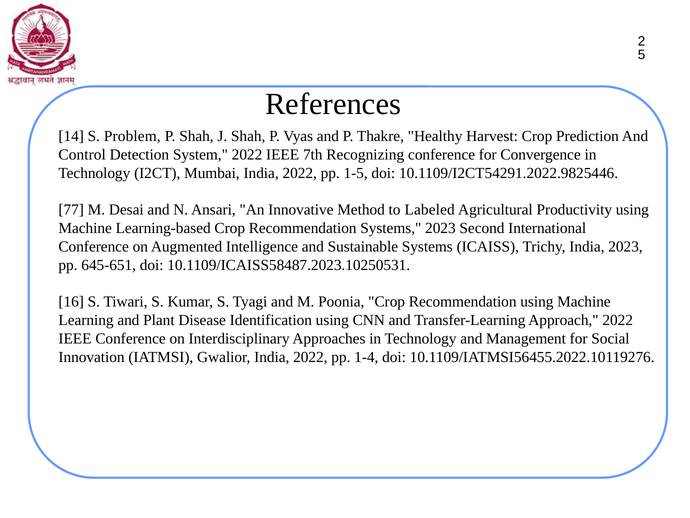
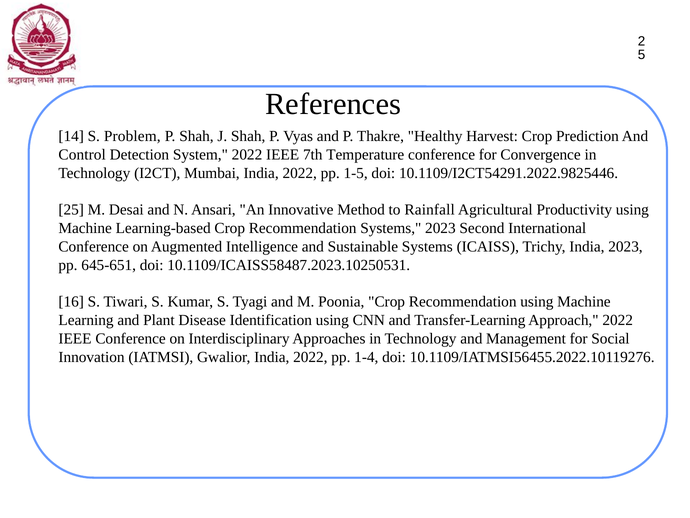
Recognizing: Recognizing -> Temperature
77: 77 -> 25
Labeled: Labeled -> Rainfall
